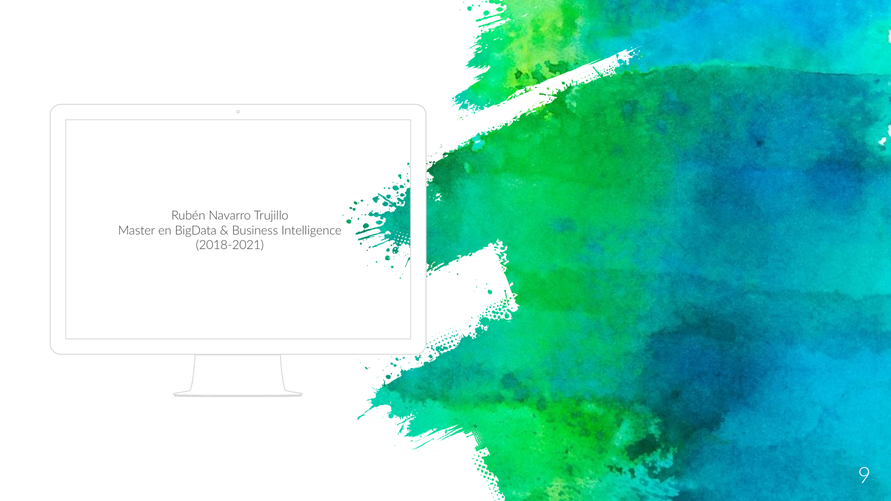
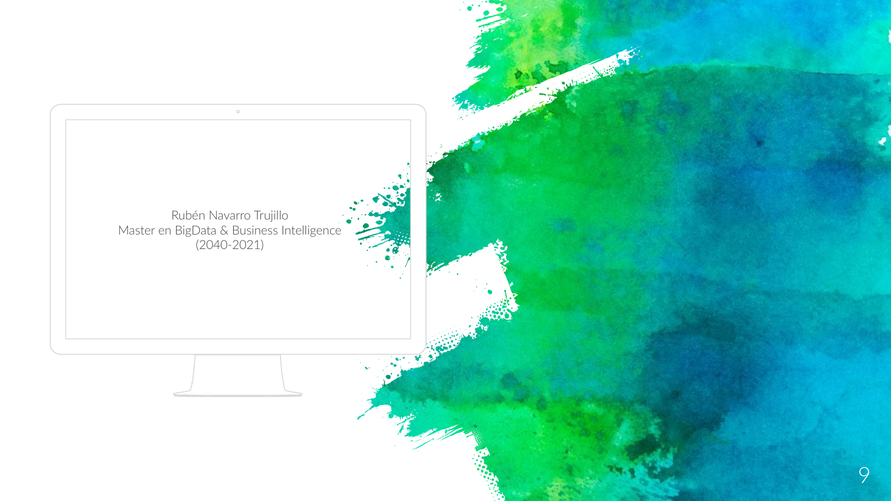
2018-2021: 2018-2021 -> 2040-2021
